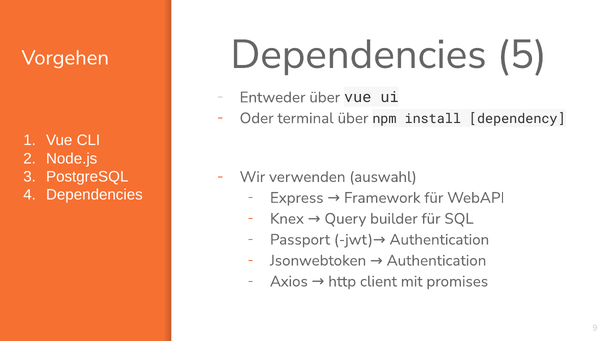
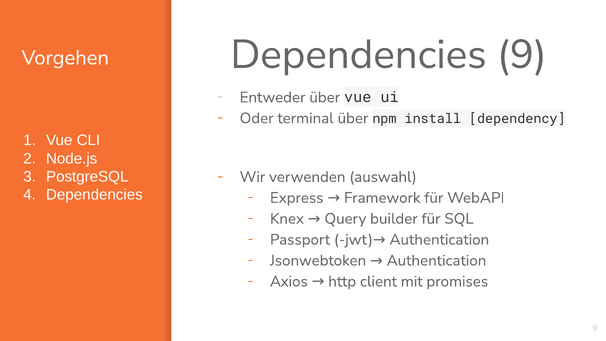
Dependencies 5: 5 -> 9
